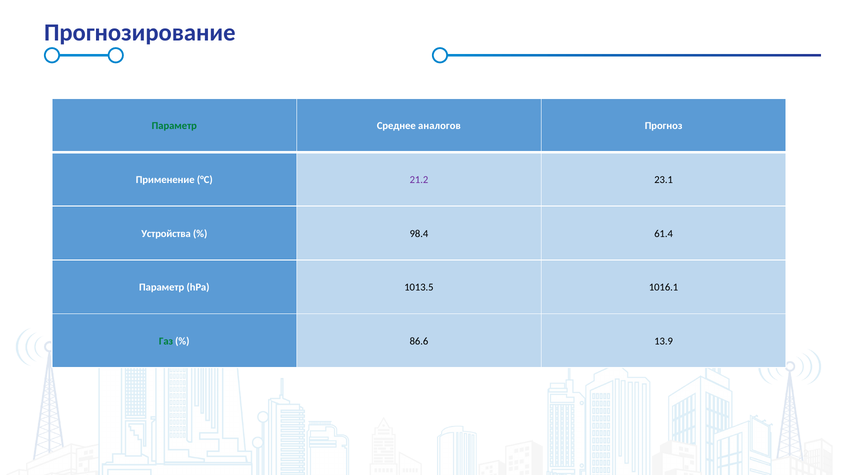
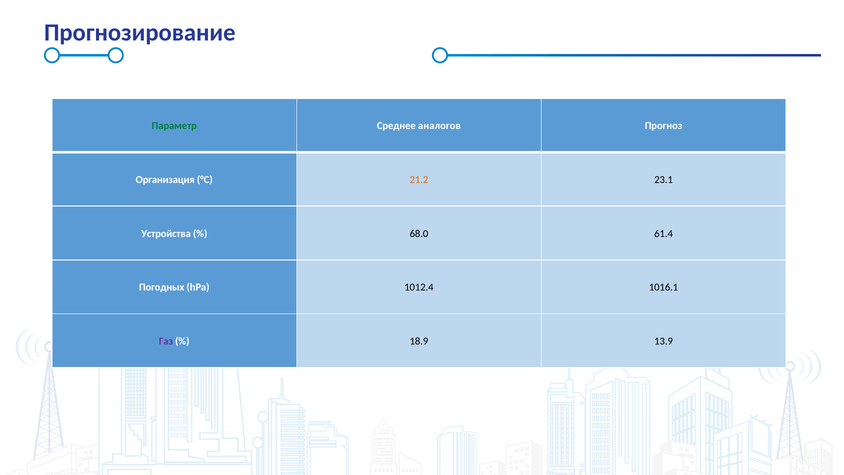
Применение: Применение -> Организация
21.2 colour: purple -> orange
98.4: 98.4 -> 68.0
Параметр at (162, 287): Параметр -> Погодных
1013.5: 1013.5 -> 1012.4
Газ colour: green -> purple
86.6: 86.6 -> 18.9
